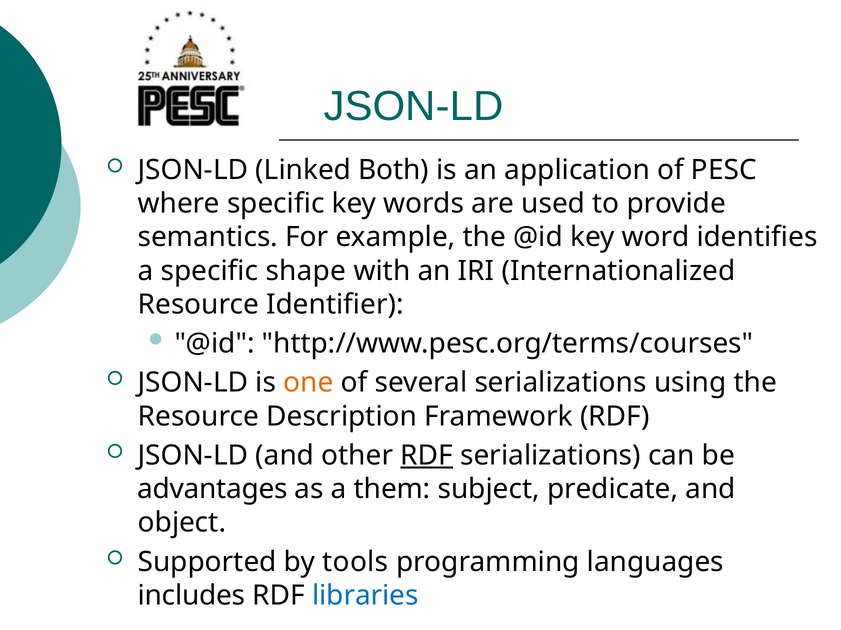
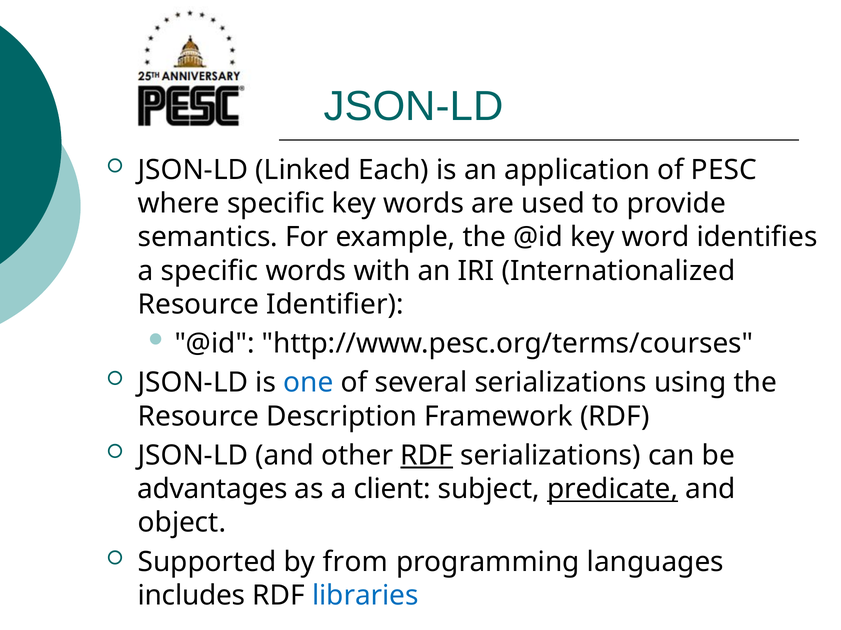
Both: Both -> Each
specific shape: shape -> words
one colour: orange -> blue
them: them -> client
predicate underline: none -> present
tools: tools -> from
